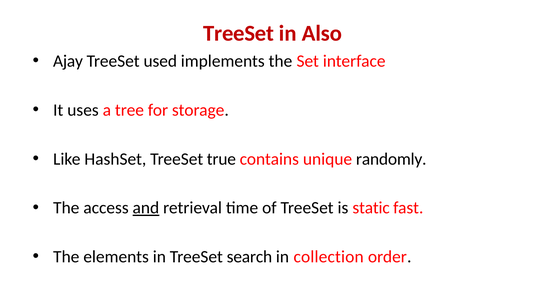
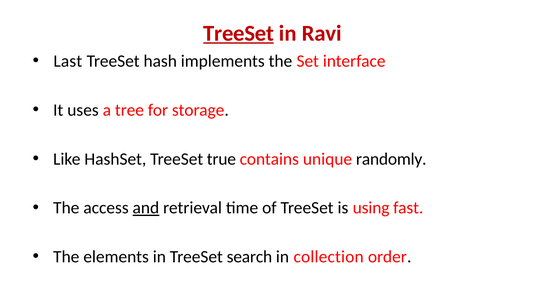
TreeSet at (239, 33) underline: none -> present
Also: Also -> Ravi
Ajay: Ajay -> Last
used: used -> hash
static: static -> using
